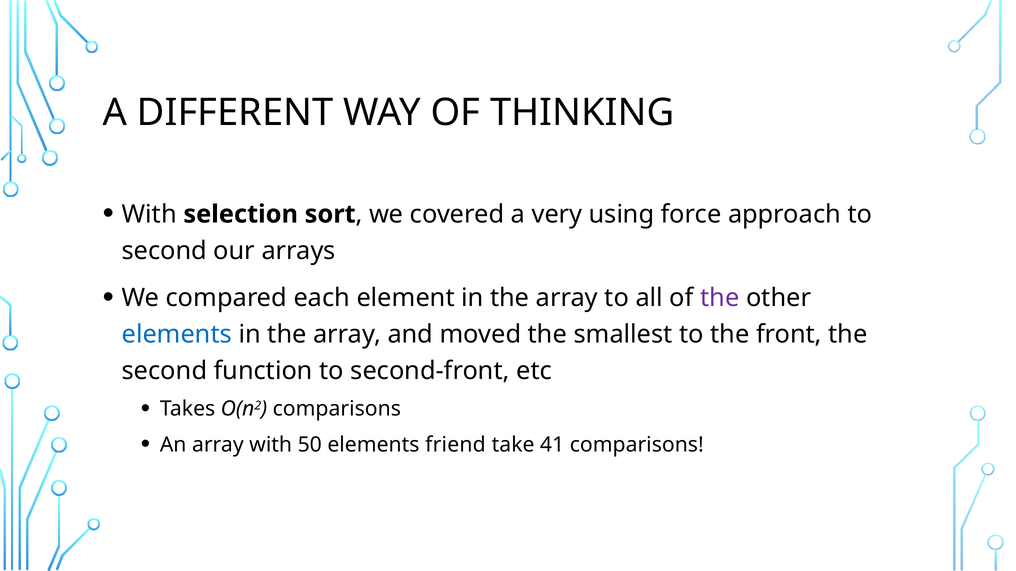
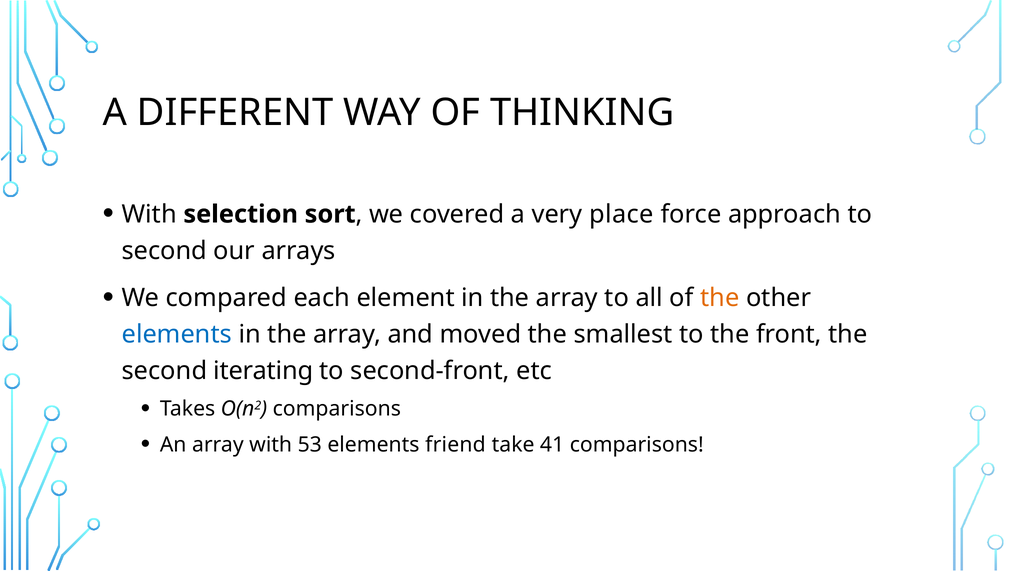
using: using -> place
the at (720, 298) colour: purple -> orange
function: function -> iterating
50: 50 -> 53
